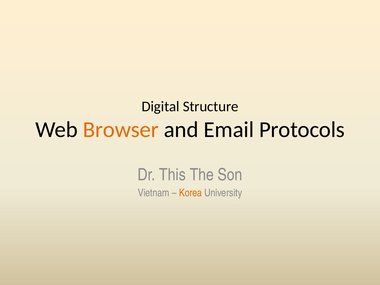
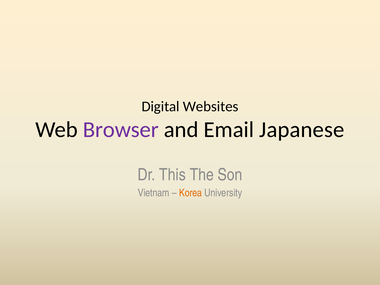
Structure: Structure -> Websites
Browser colour: orange -> purple
Protocols: Protocols -> Japanese
